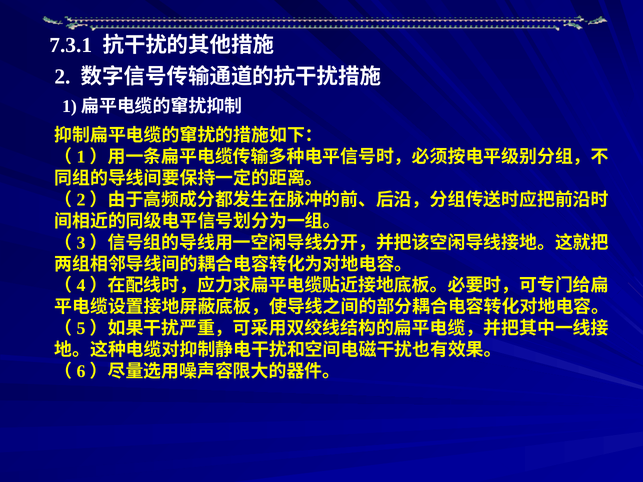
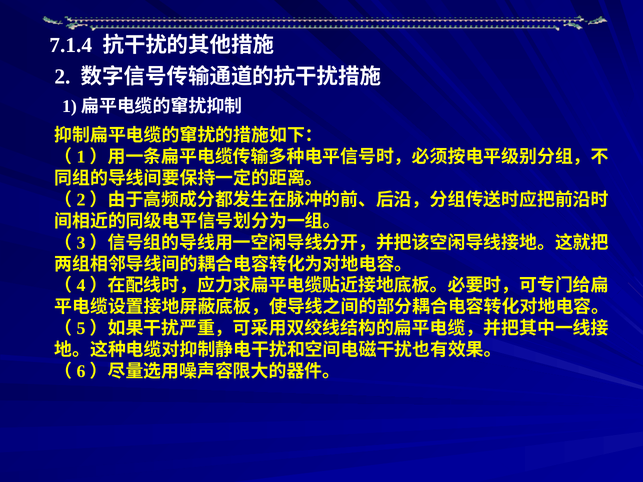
7.3.1: 7.3.1 -> 7.1.4
